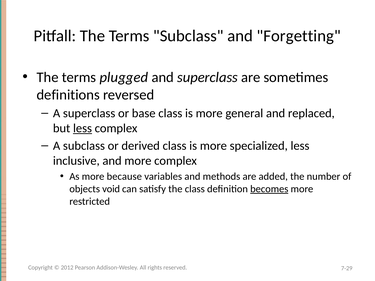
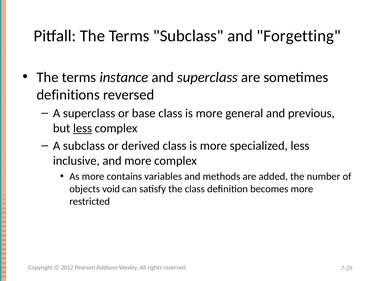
plugged: plugged -> instance
replaced: replaced -> previous
because: because -> contains
becomes underline: present -> none
